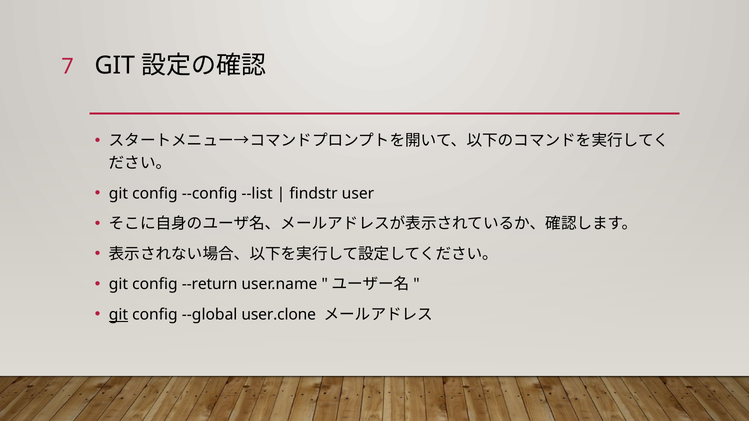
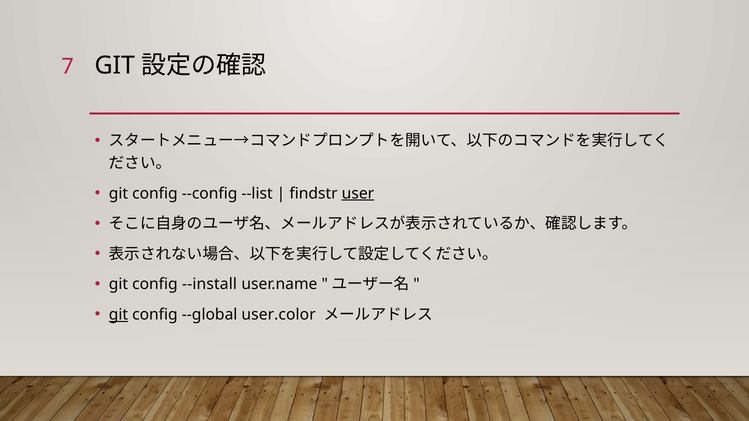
user underline: none -> present
--return: --return -> --install
user.clone: user.clone -> user.color
